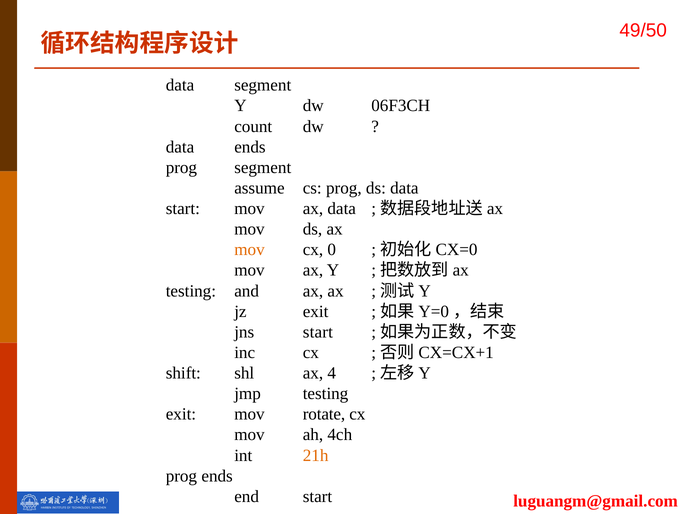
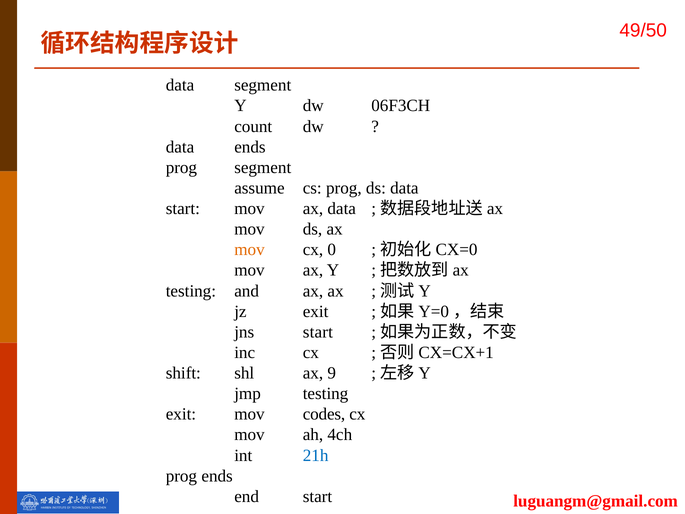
4: 4 -> 9
rotate: rotate -> codes
21h colour: orange -> blue
